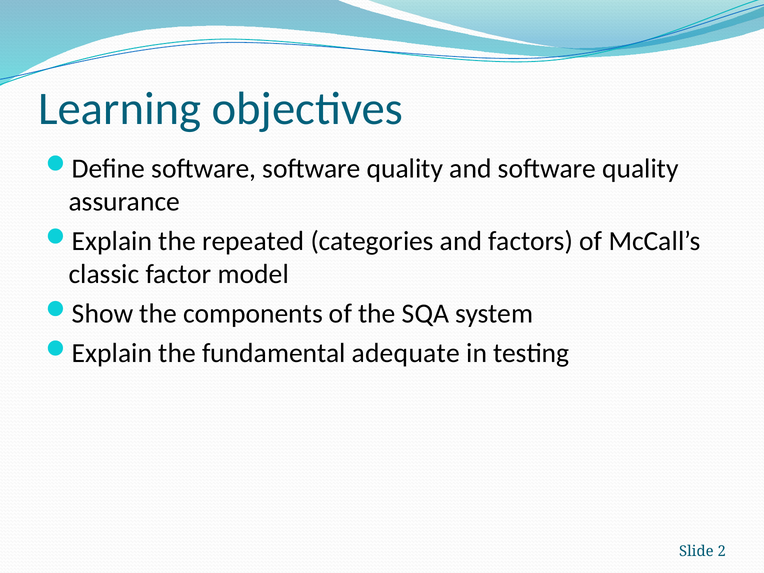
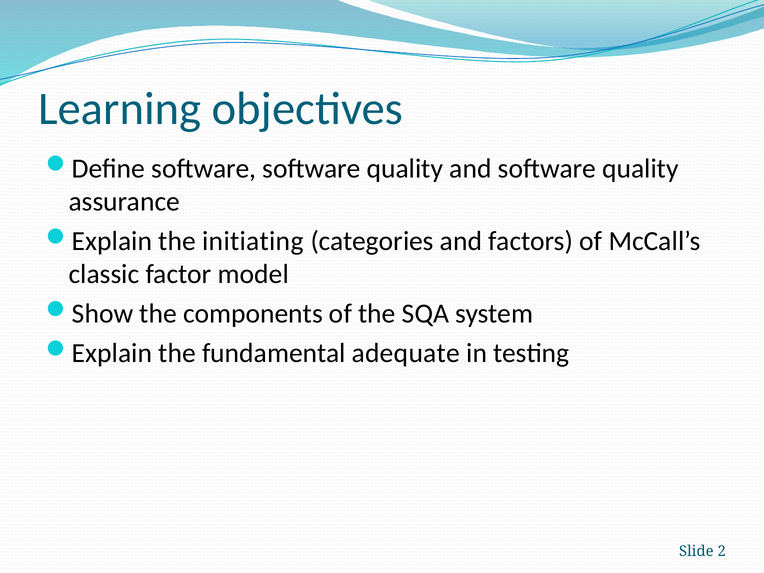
repeated: repeated -> initiating
